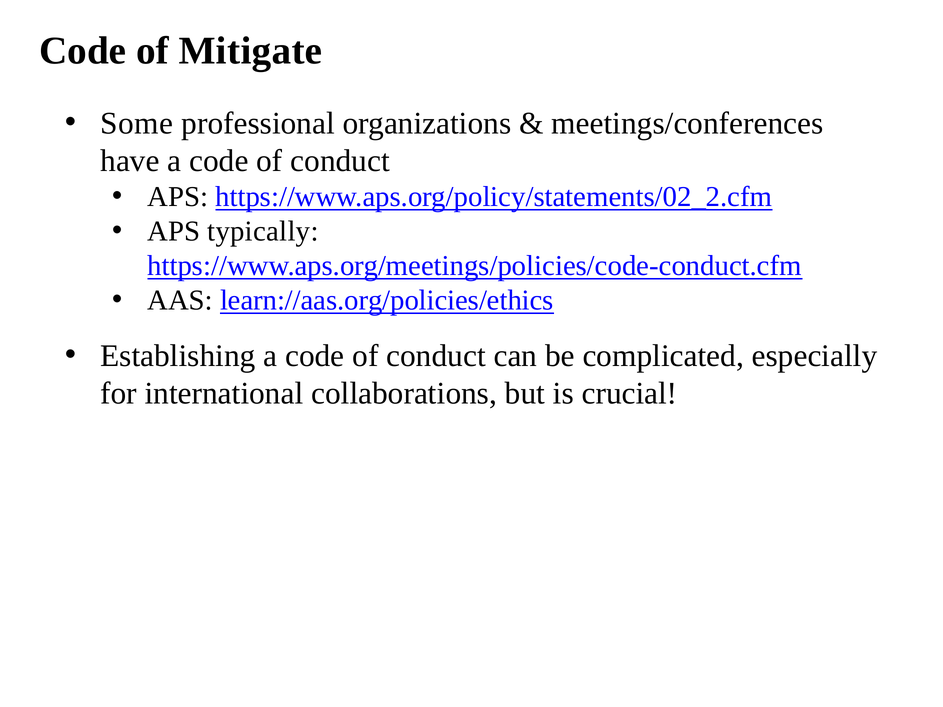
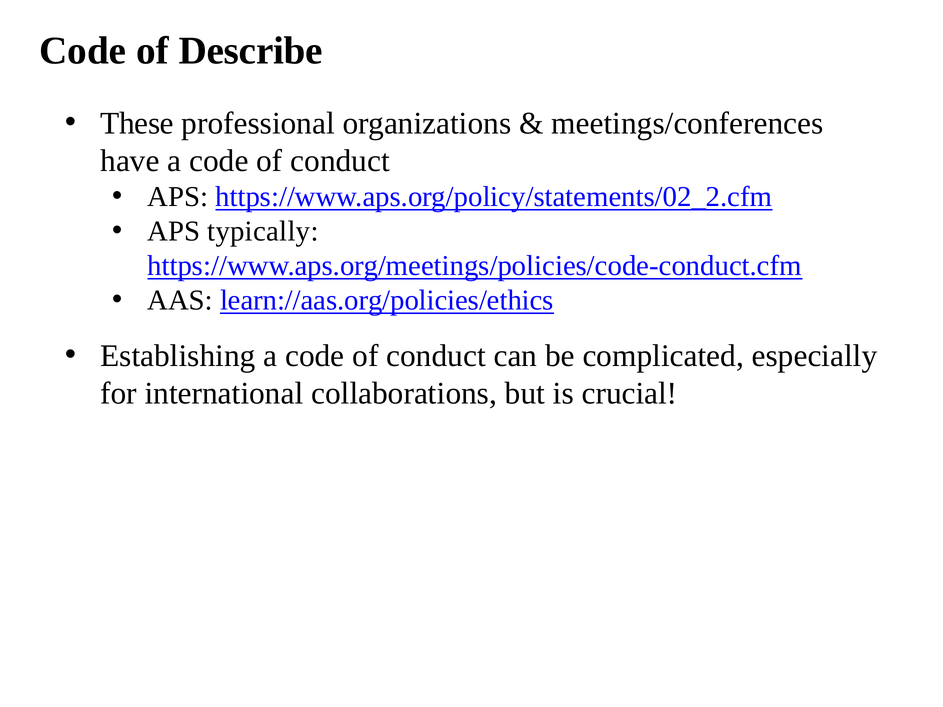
Mitigate: Mitigate -> Describe
Some: Some -> These
